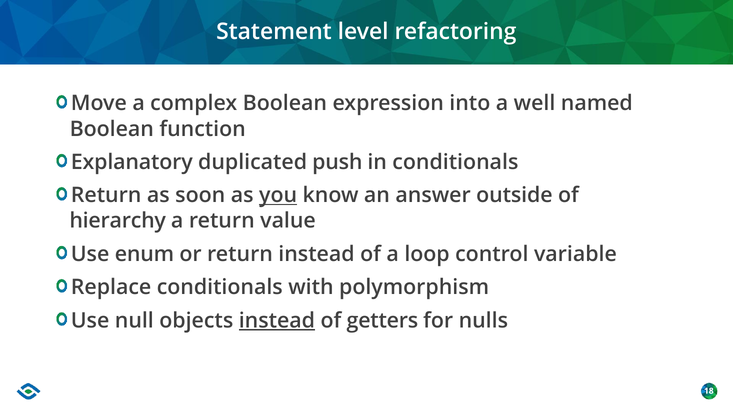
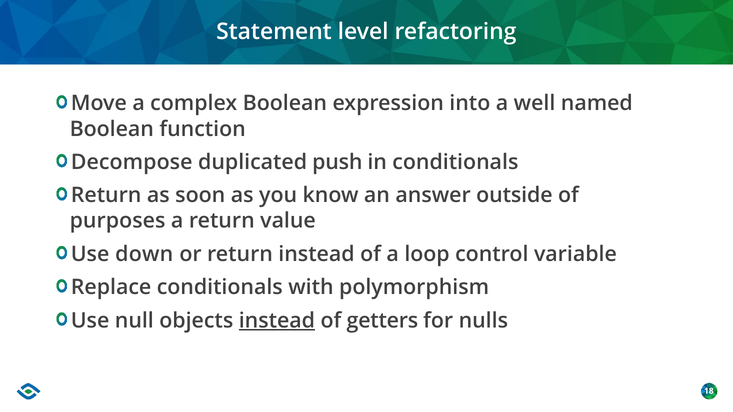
Explanatory: Explanatory -> Decompose
you underline: present -> none
hierarchy: hierarchy -> purposes
enum: enum -> down
